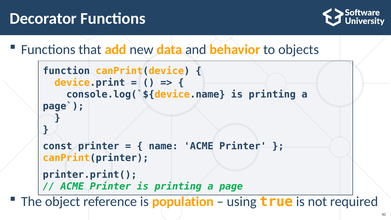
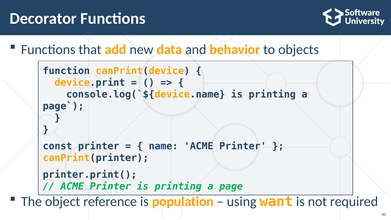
true: true -> want
